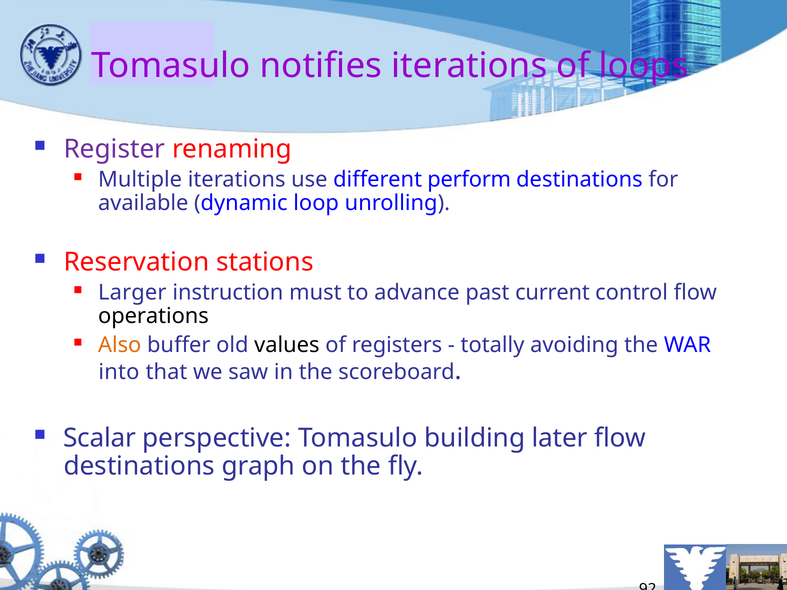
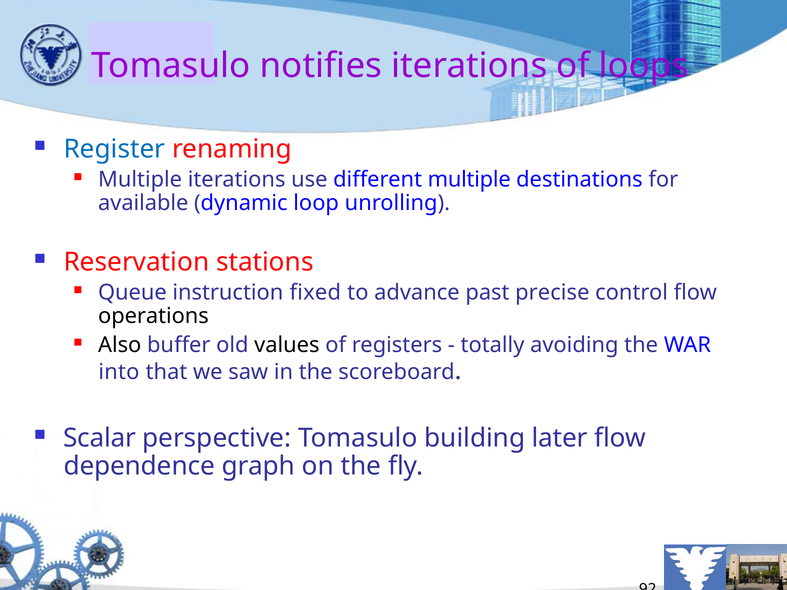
Register colour: purple -> blue
different perform: perform -> multiple
Larger: Larger -> Queue
must: must -> fixed
current: current -> precise
Also colour: orange -> black
destinations at (139, 466): destinations -> dependence
